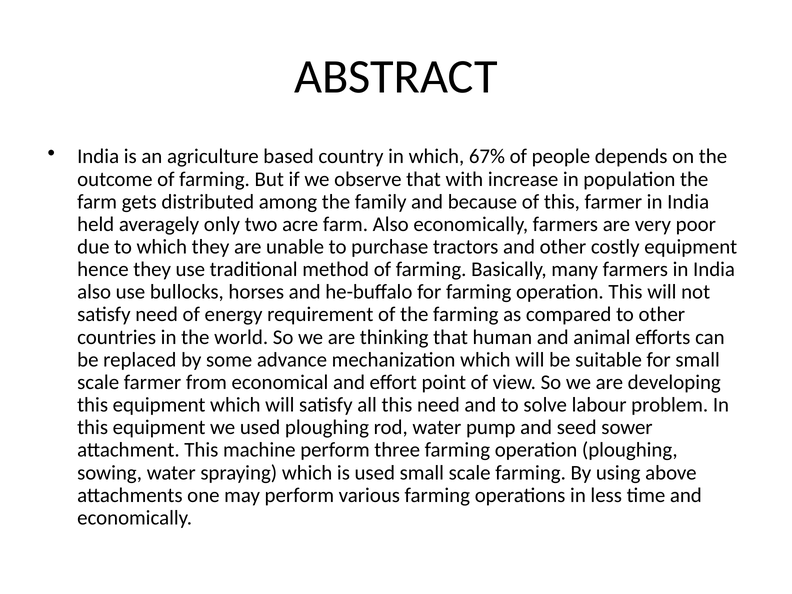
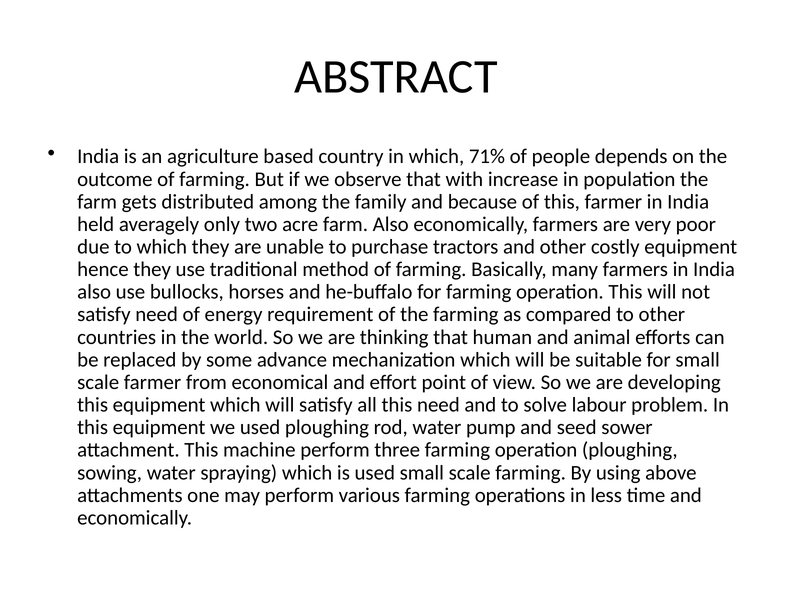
67%: 67% -> 71%
